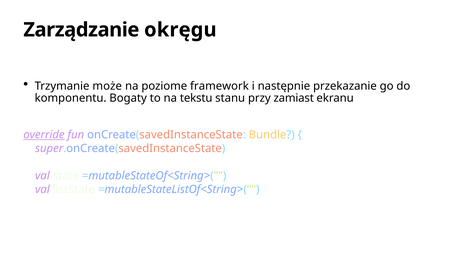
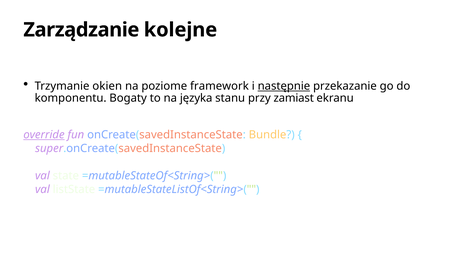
okręgu: okręgu -> kolejne
może: może -> okien
następnie underline: none -> present
tekstu: tekstu -> języka
